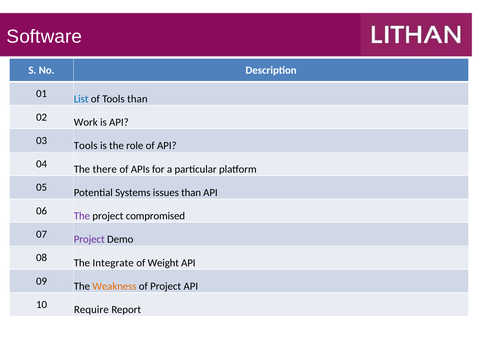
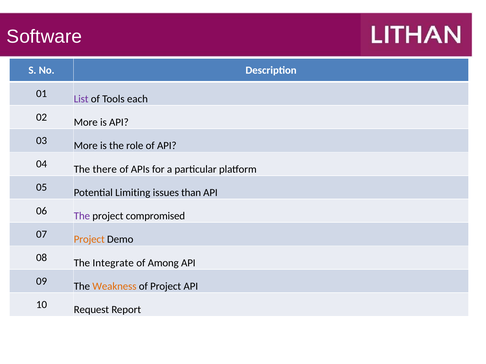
List colour: blue -> purple
Tools than: than -> each
02 Work: Work -> More
03 Tools: Tools -> More
Systems: Systems -> Limiting
Project at (89, 240) colour: purple -> orange
Weight: Weight -> Among
Require: Require -> Request
